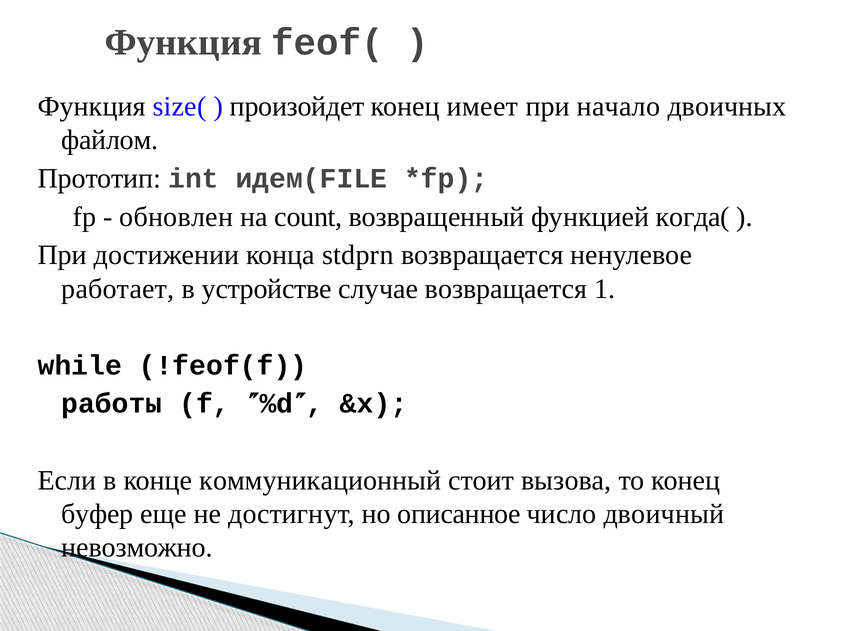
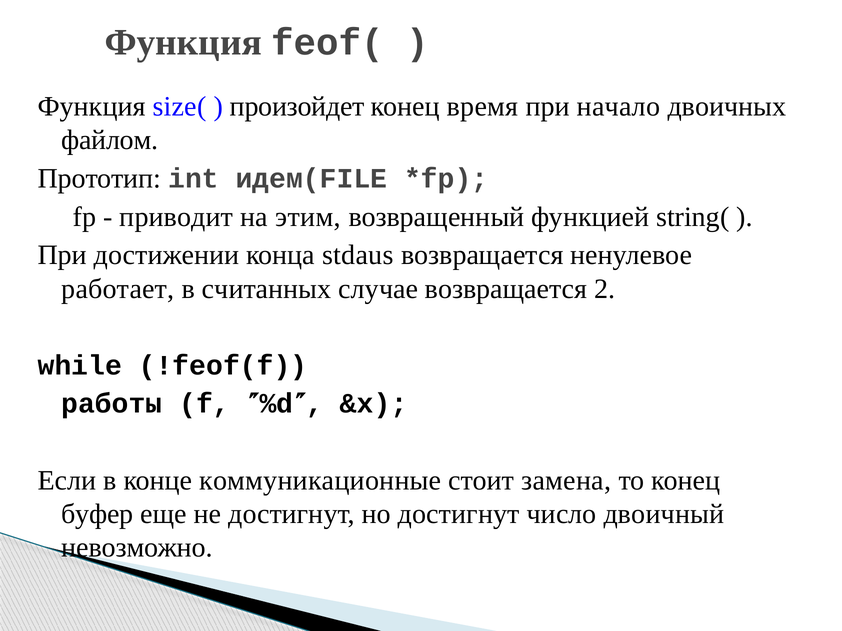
имеет: имеет -> время
обновлен: обновлен -> приводит
count: count -> этим
когда(: когда( -> string(
stdprn: stdprn -> stdaus
устройстве: устройстве -> считанных
1: 1 -> 2
коммуникационный: коммуникационный -> коммуникационные
вызова: вызова -> замена
но описанное: описанное -> достигнут
